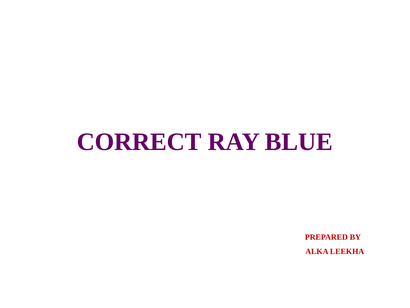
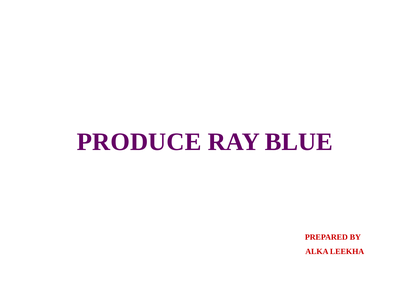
CORRECT: CORRECT -> PRODUCE
